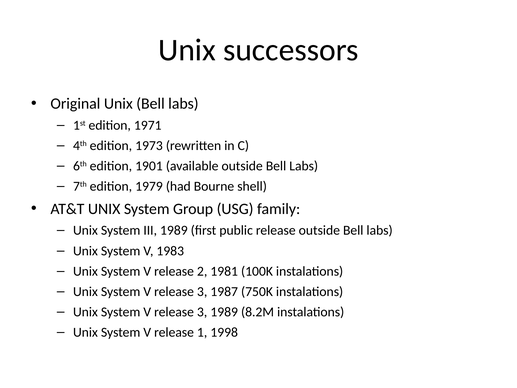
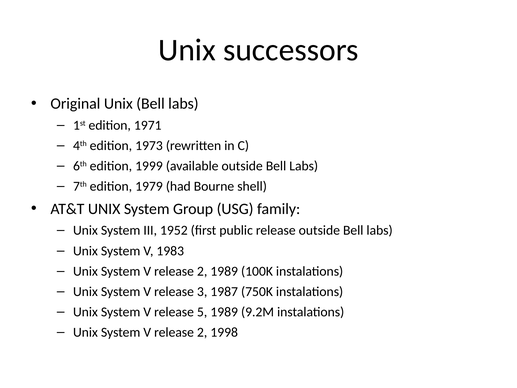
1901: 1901 -> 1999
III 1989: 1989 -> 1952
2 1981: 1981 -> 1989
3 at (202, 312): 3 -> 5
8.2M: 8.2M -> 9.2M
1 at (202, 332): 1 -> 2
